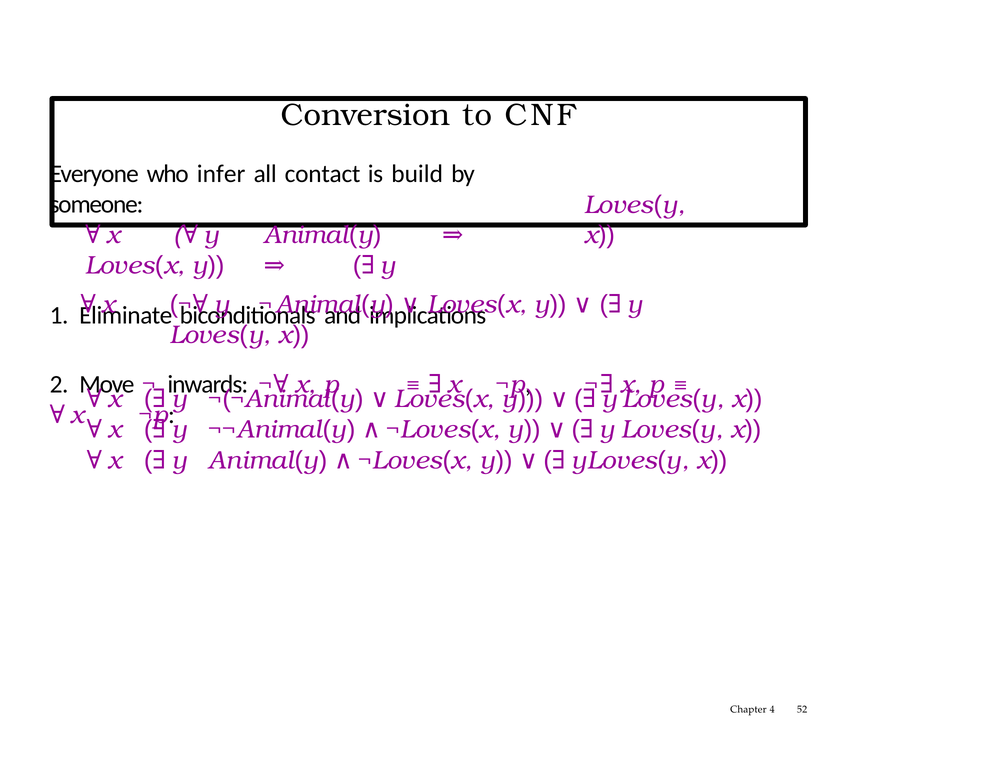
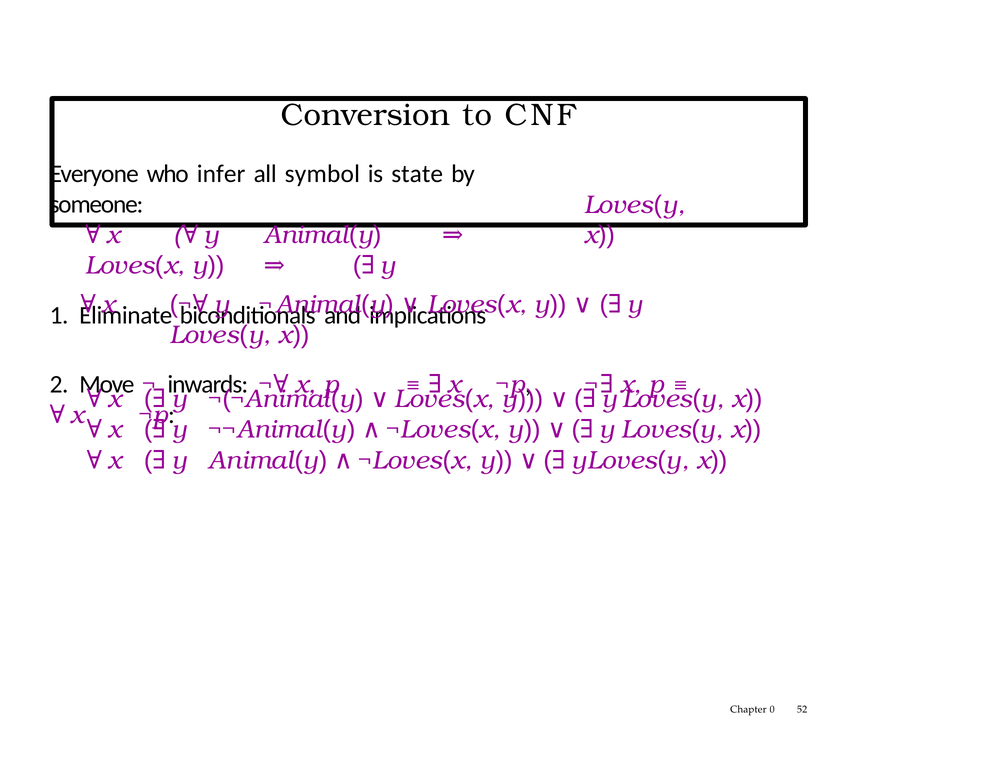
contact: contact -> symbol
build: build -> state
4: 4 -> 0
